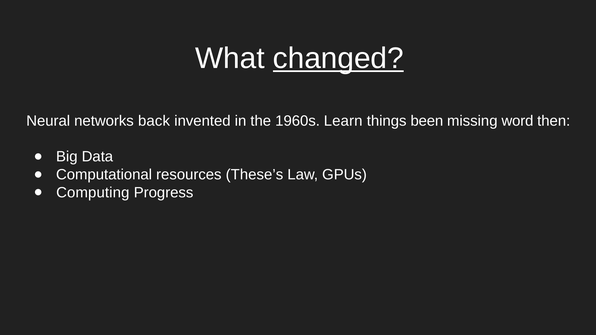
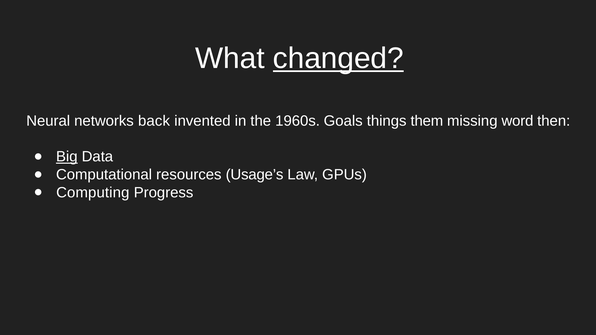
Learn: Learn -> Goals
been: been -> them
Big underline: none -> present
These’s: These’s -> Usage’s
